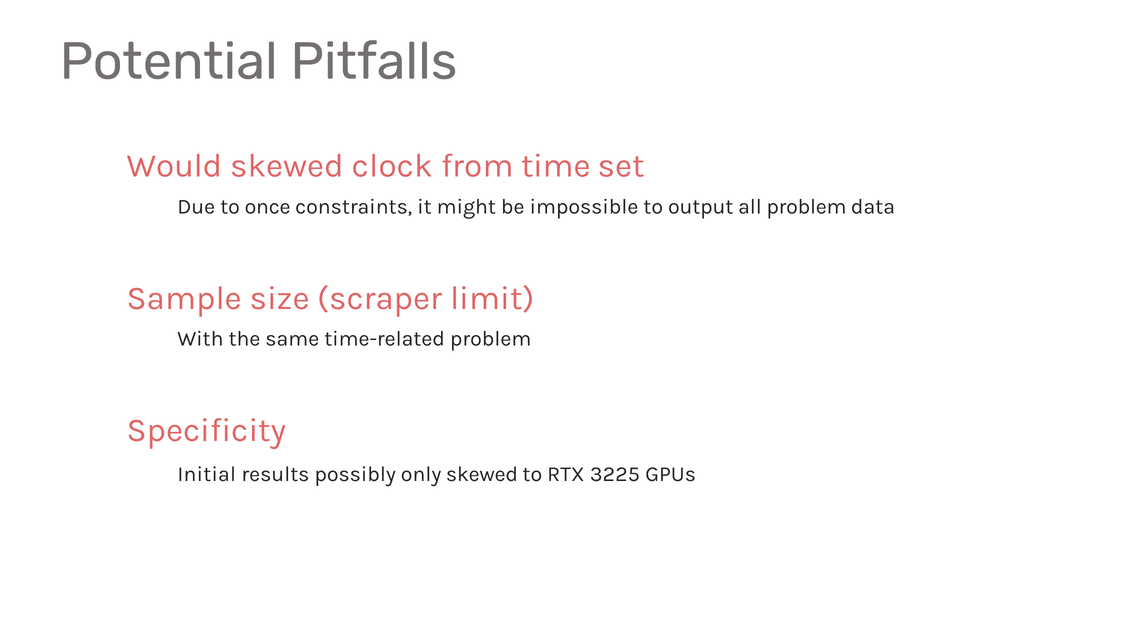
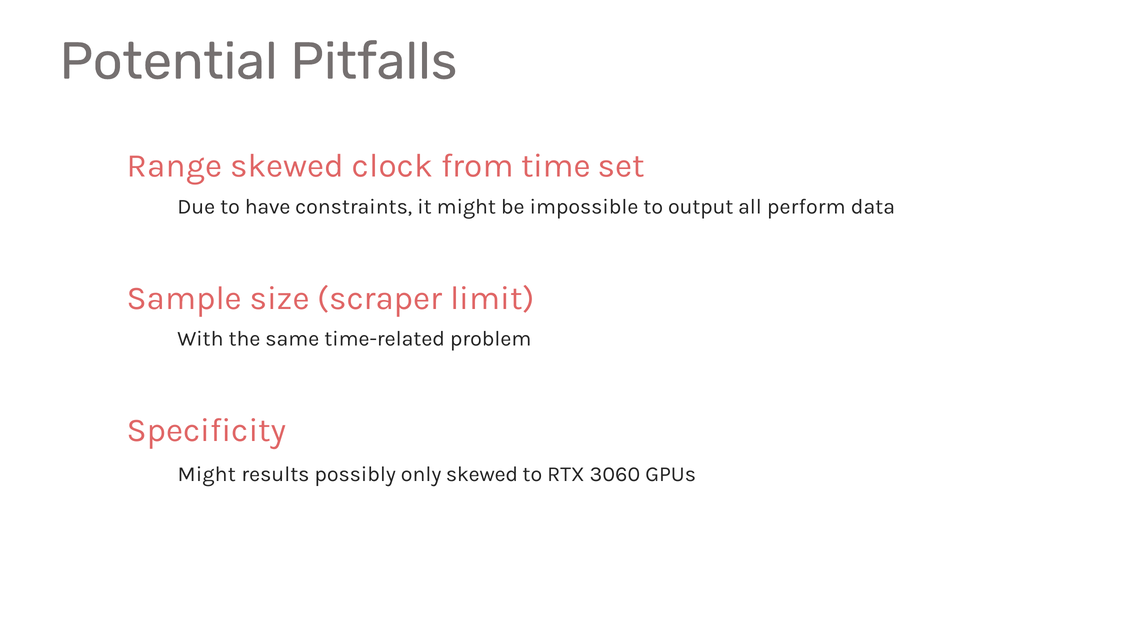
Would: Would -> Range
once: once -> have
all problem: problem -> perform
Initial at (207, 474): Initial -> Might
3225: 3225 -> 3060
